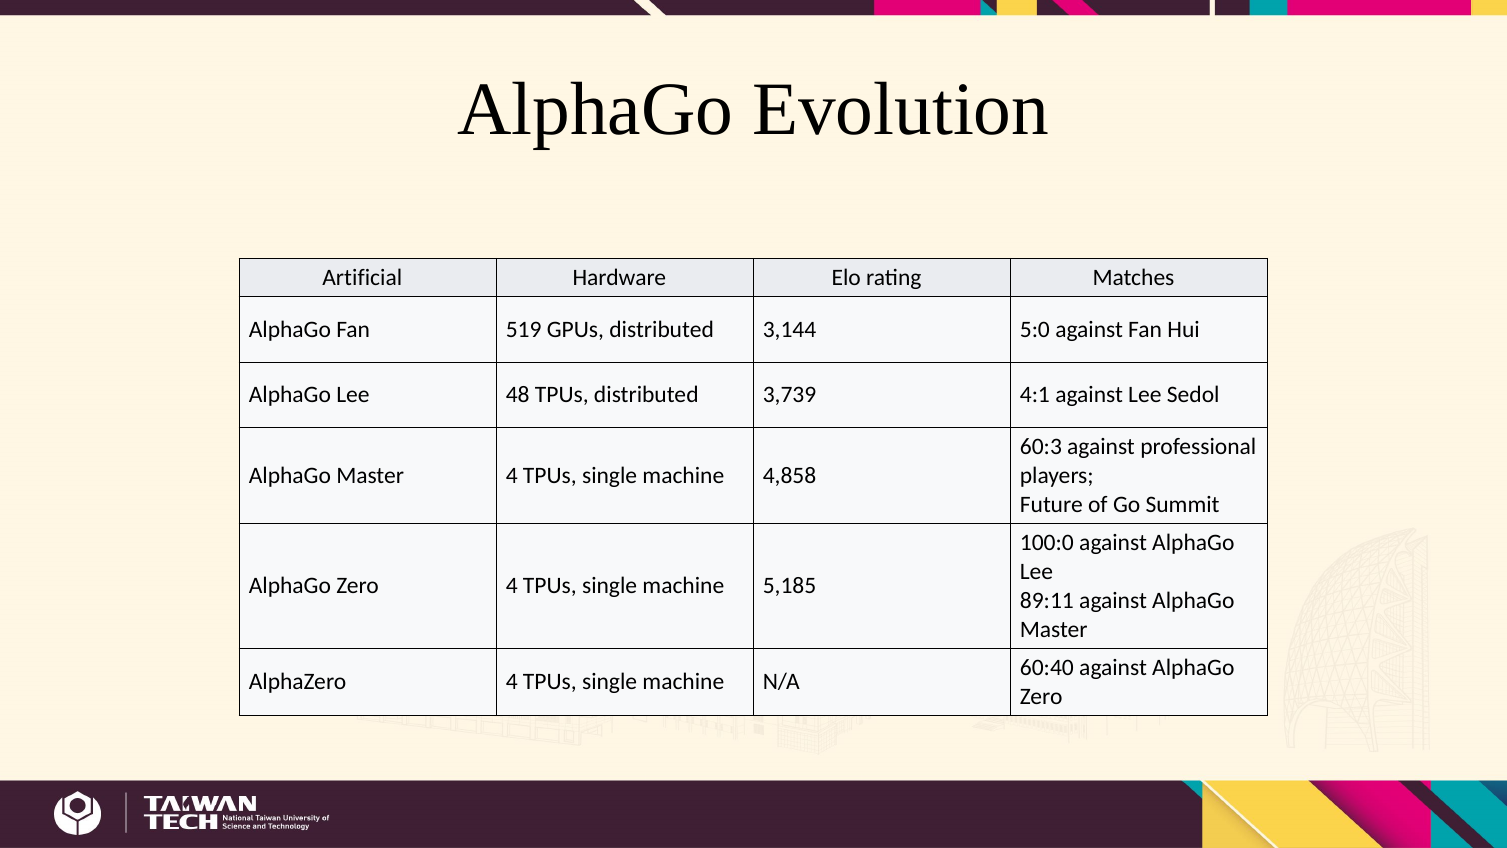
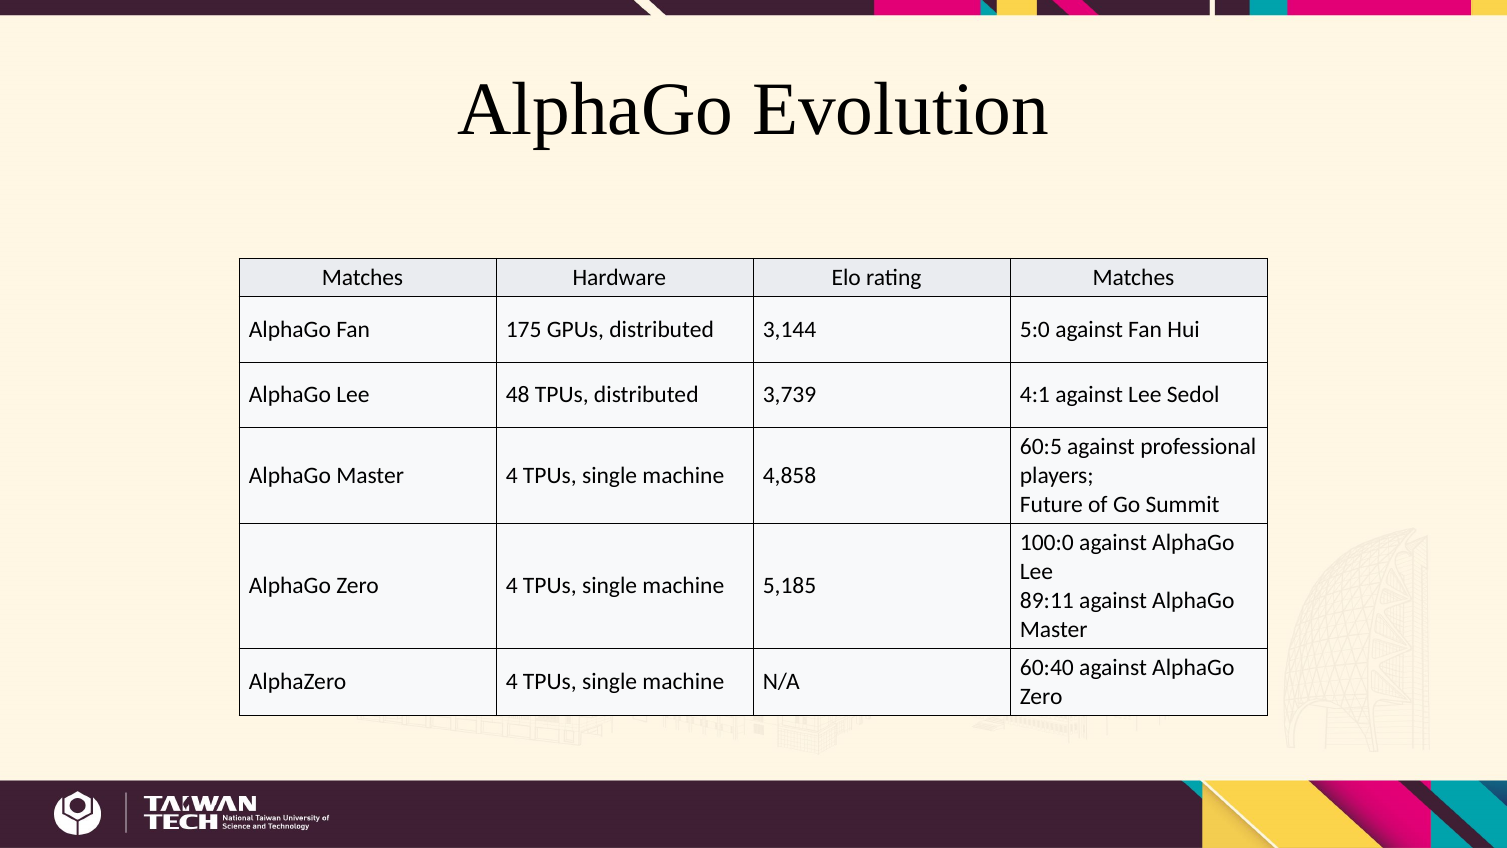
Artificial at (362, 278): Artificial -> Matches
519: 519 -> 175
60:3: 60:3 -> 60:5
